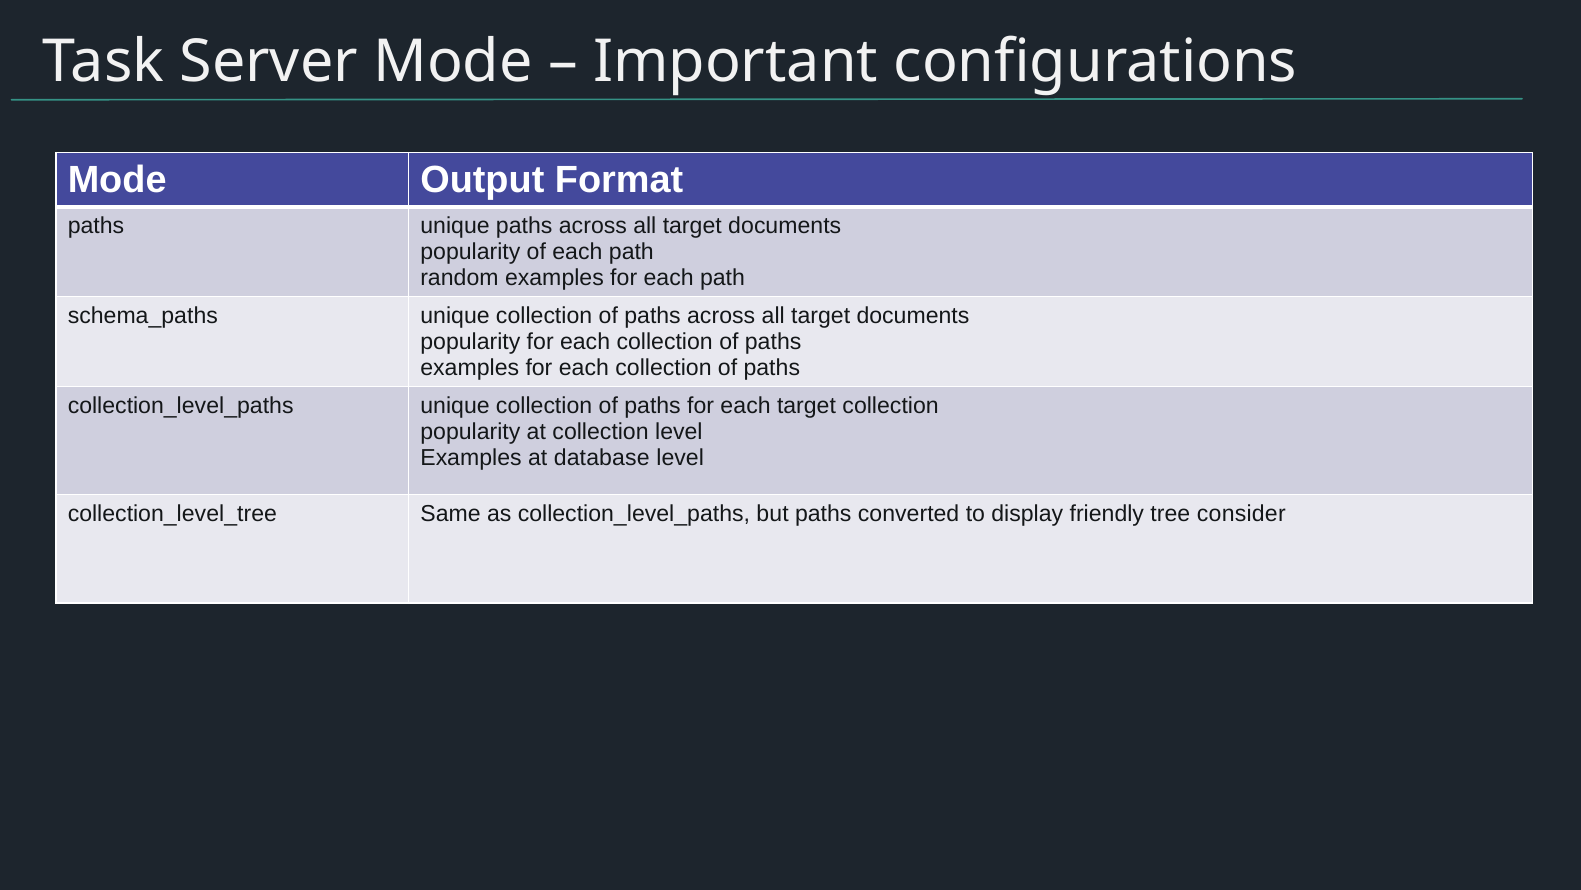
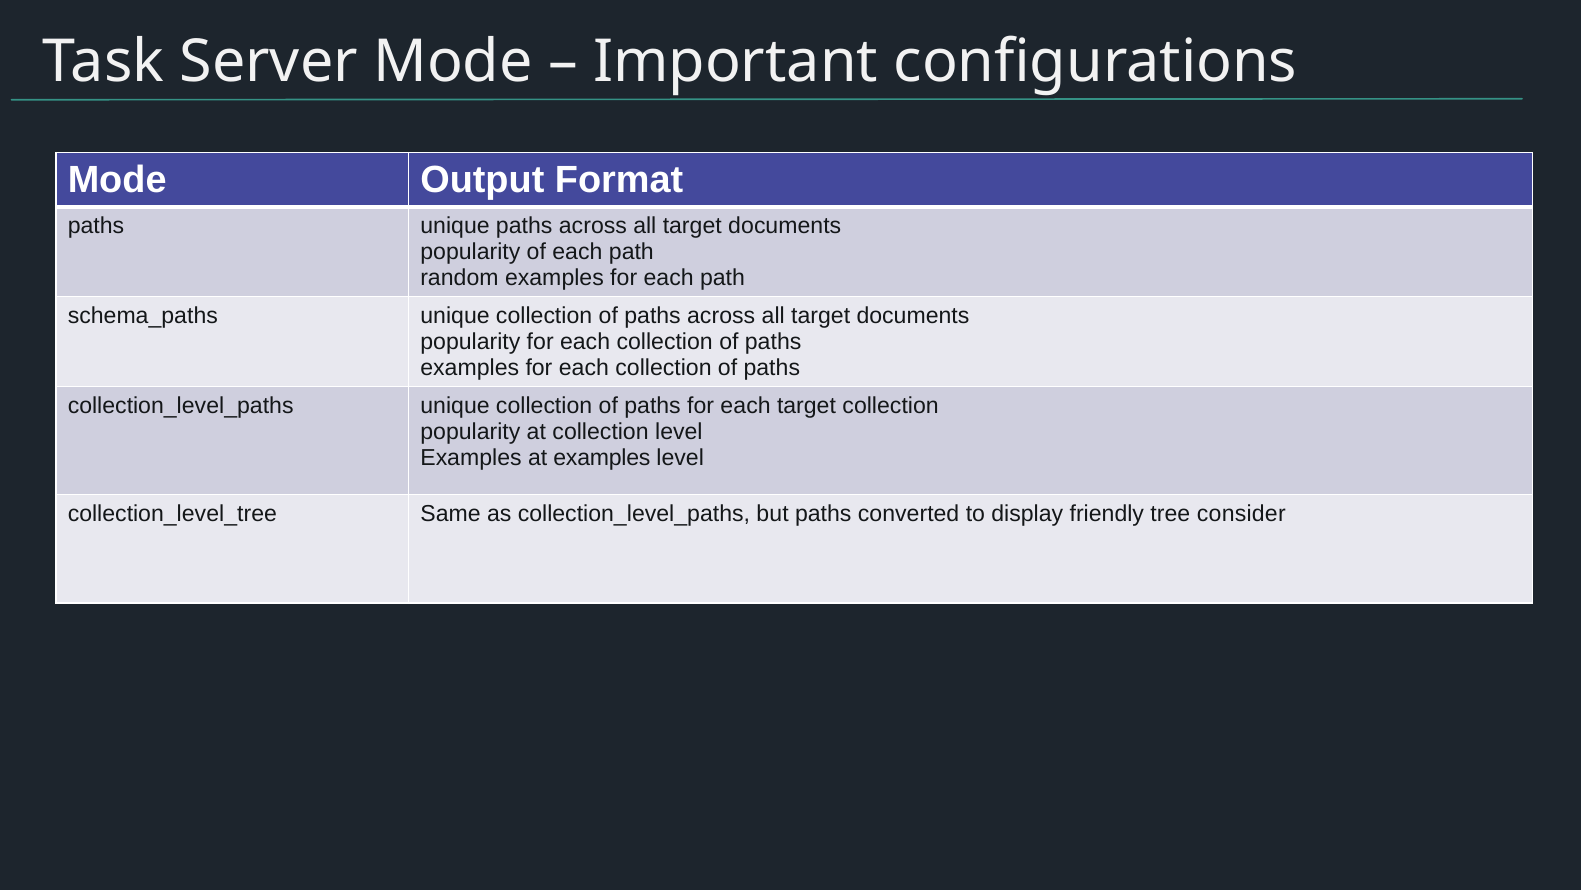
at database: database -> examples
